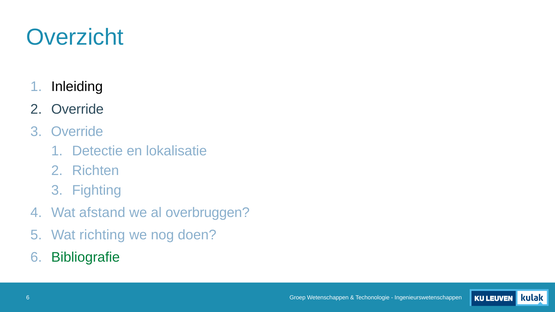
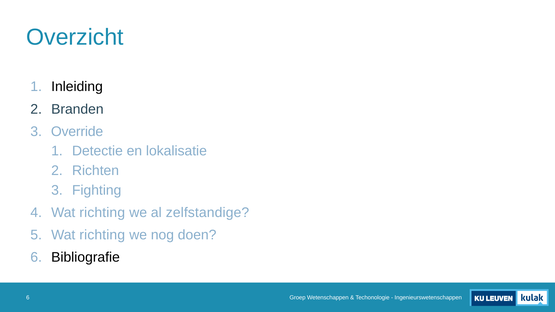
Override at (77, 109): Override -> Branden
afstand at (102, 213): afstand -> richting
overbruggen: overbruggen -> zelfstandige
Bibliografie colour: green -> black
